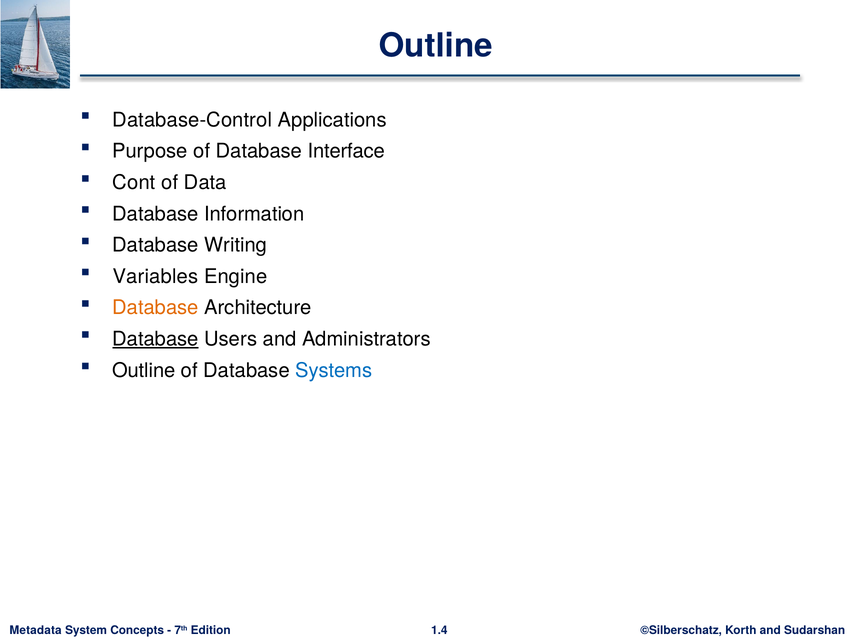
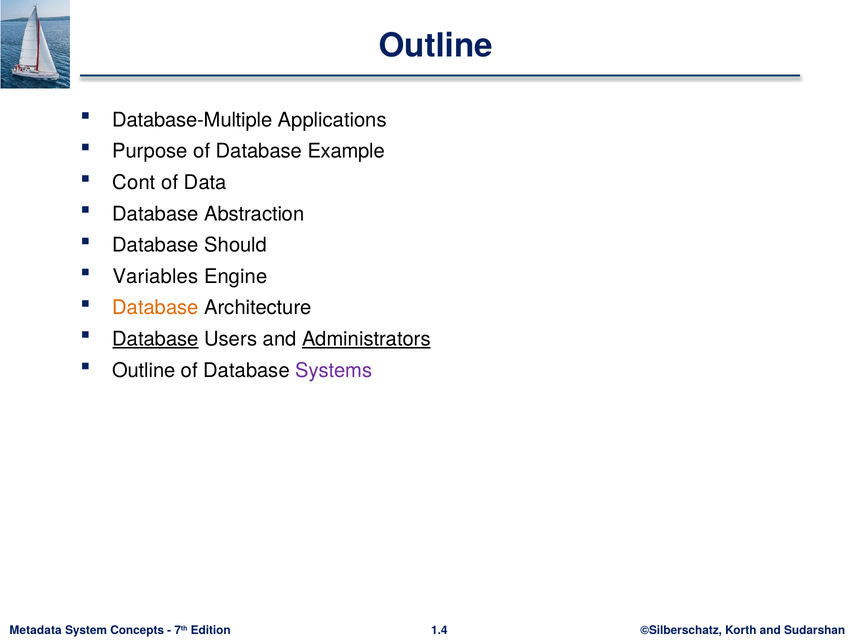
Database-Control: Database-Control -> Database-Multiple
Interface: Interface -> Example
Information: Information -> Abstraction
Writing: Writing -> Should
Administrators underline: none -> present
Systems colour: blue -> purple
